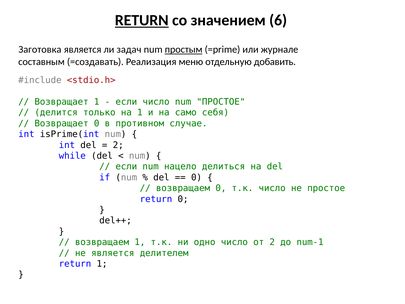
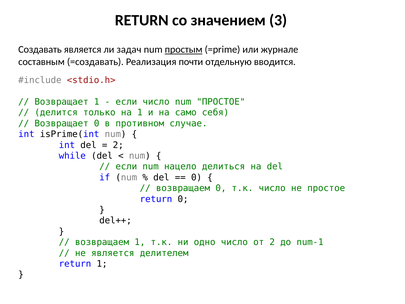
RETURN at (142, 20) underline: present -> none
6: 6 -> 3
Заготовка: Заготовка -> Создавать
меню: меню -> почти
добавить: добавить -> вводится
